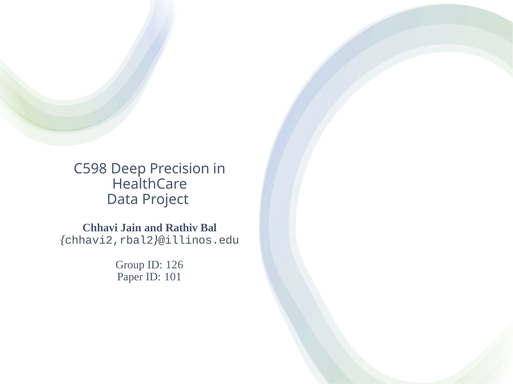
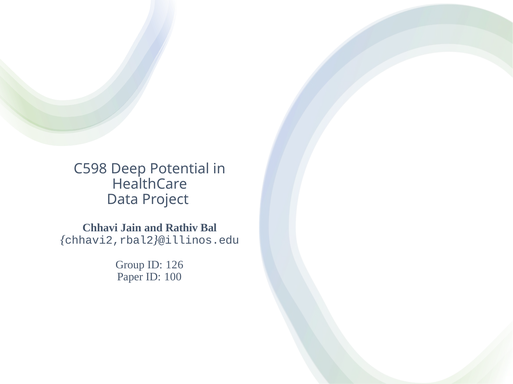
Precision: Precision -> Potential
101: 101 -> 100
